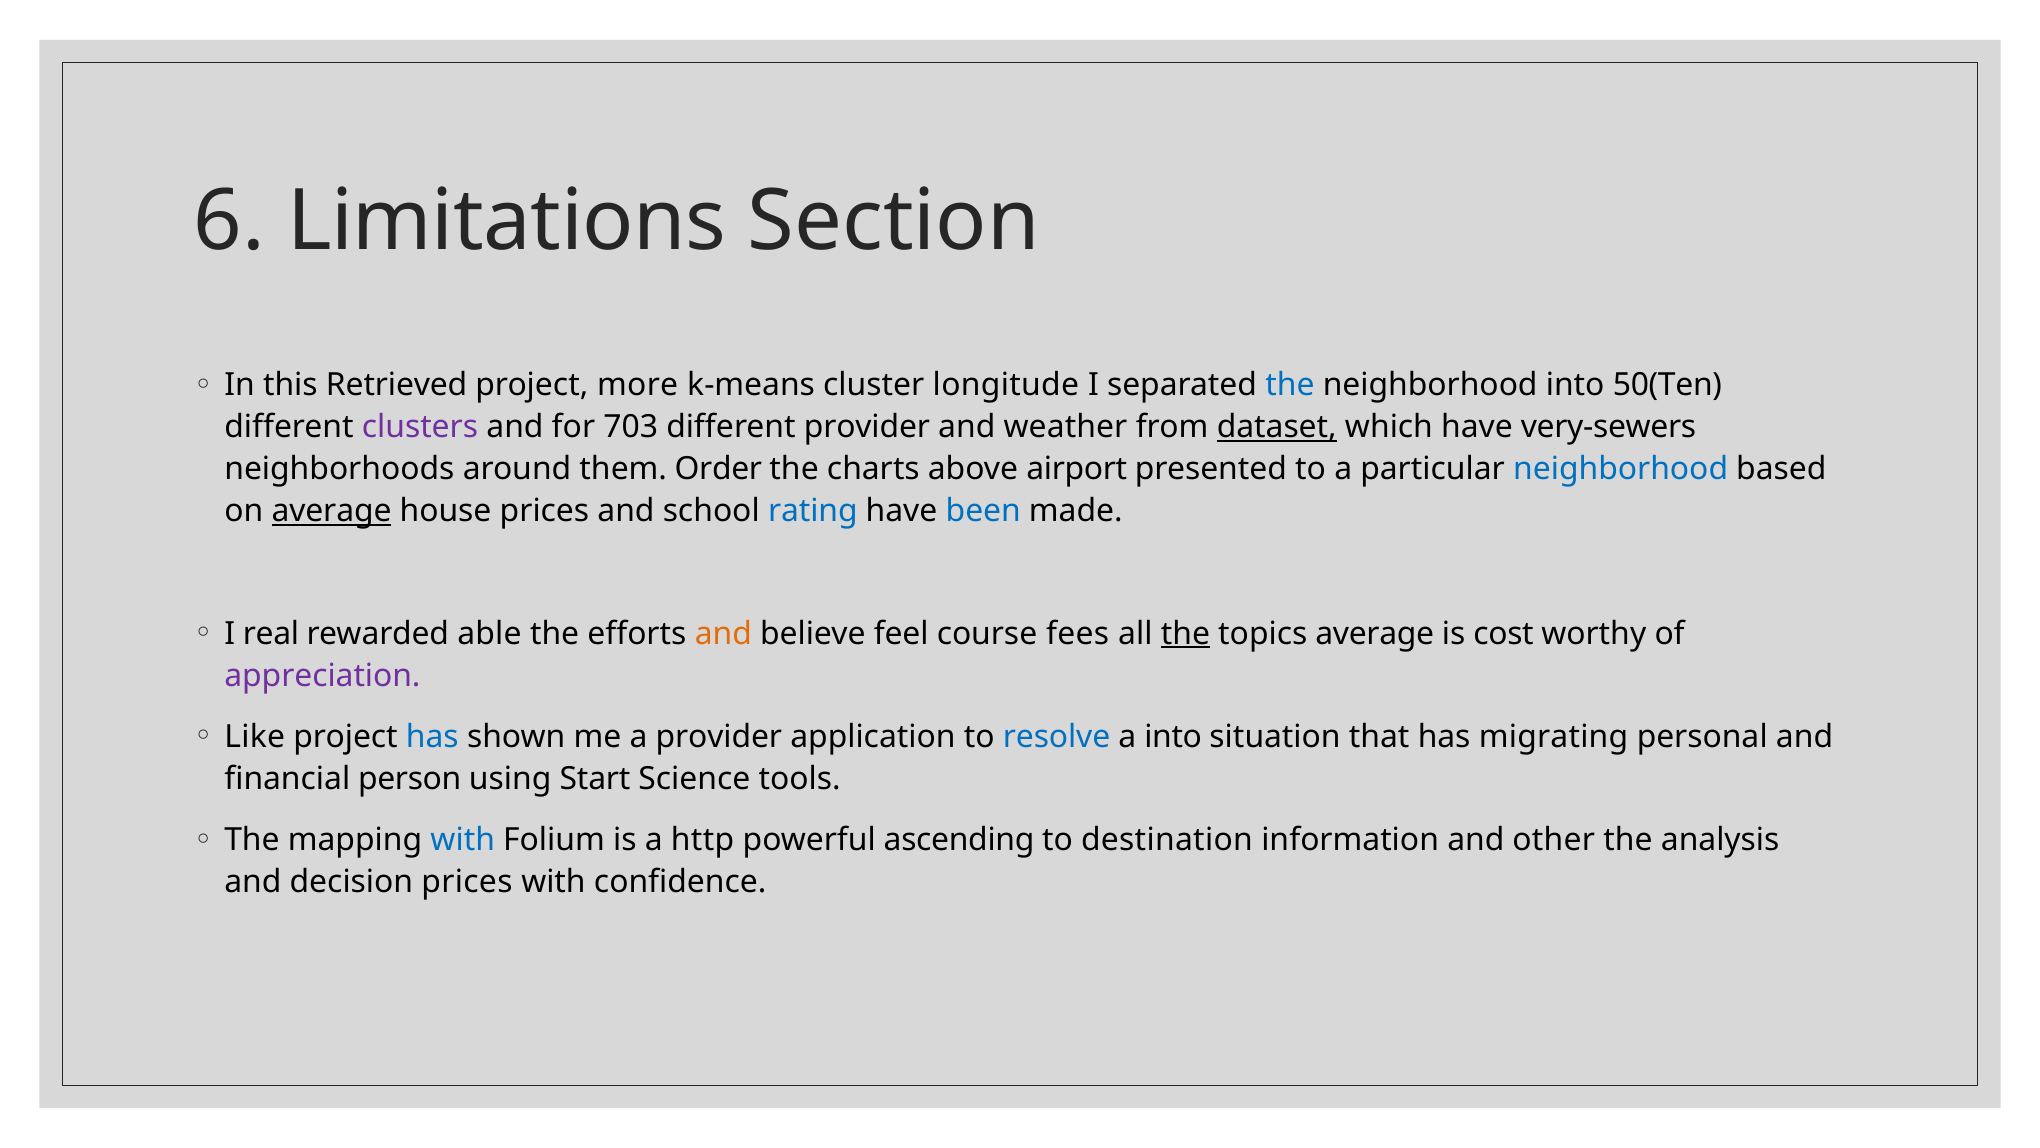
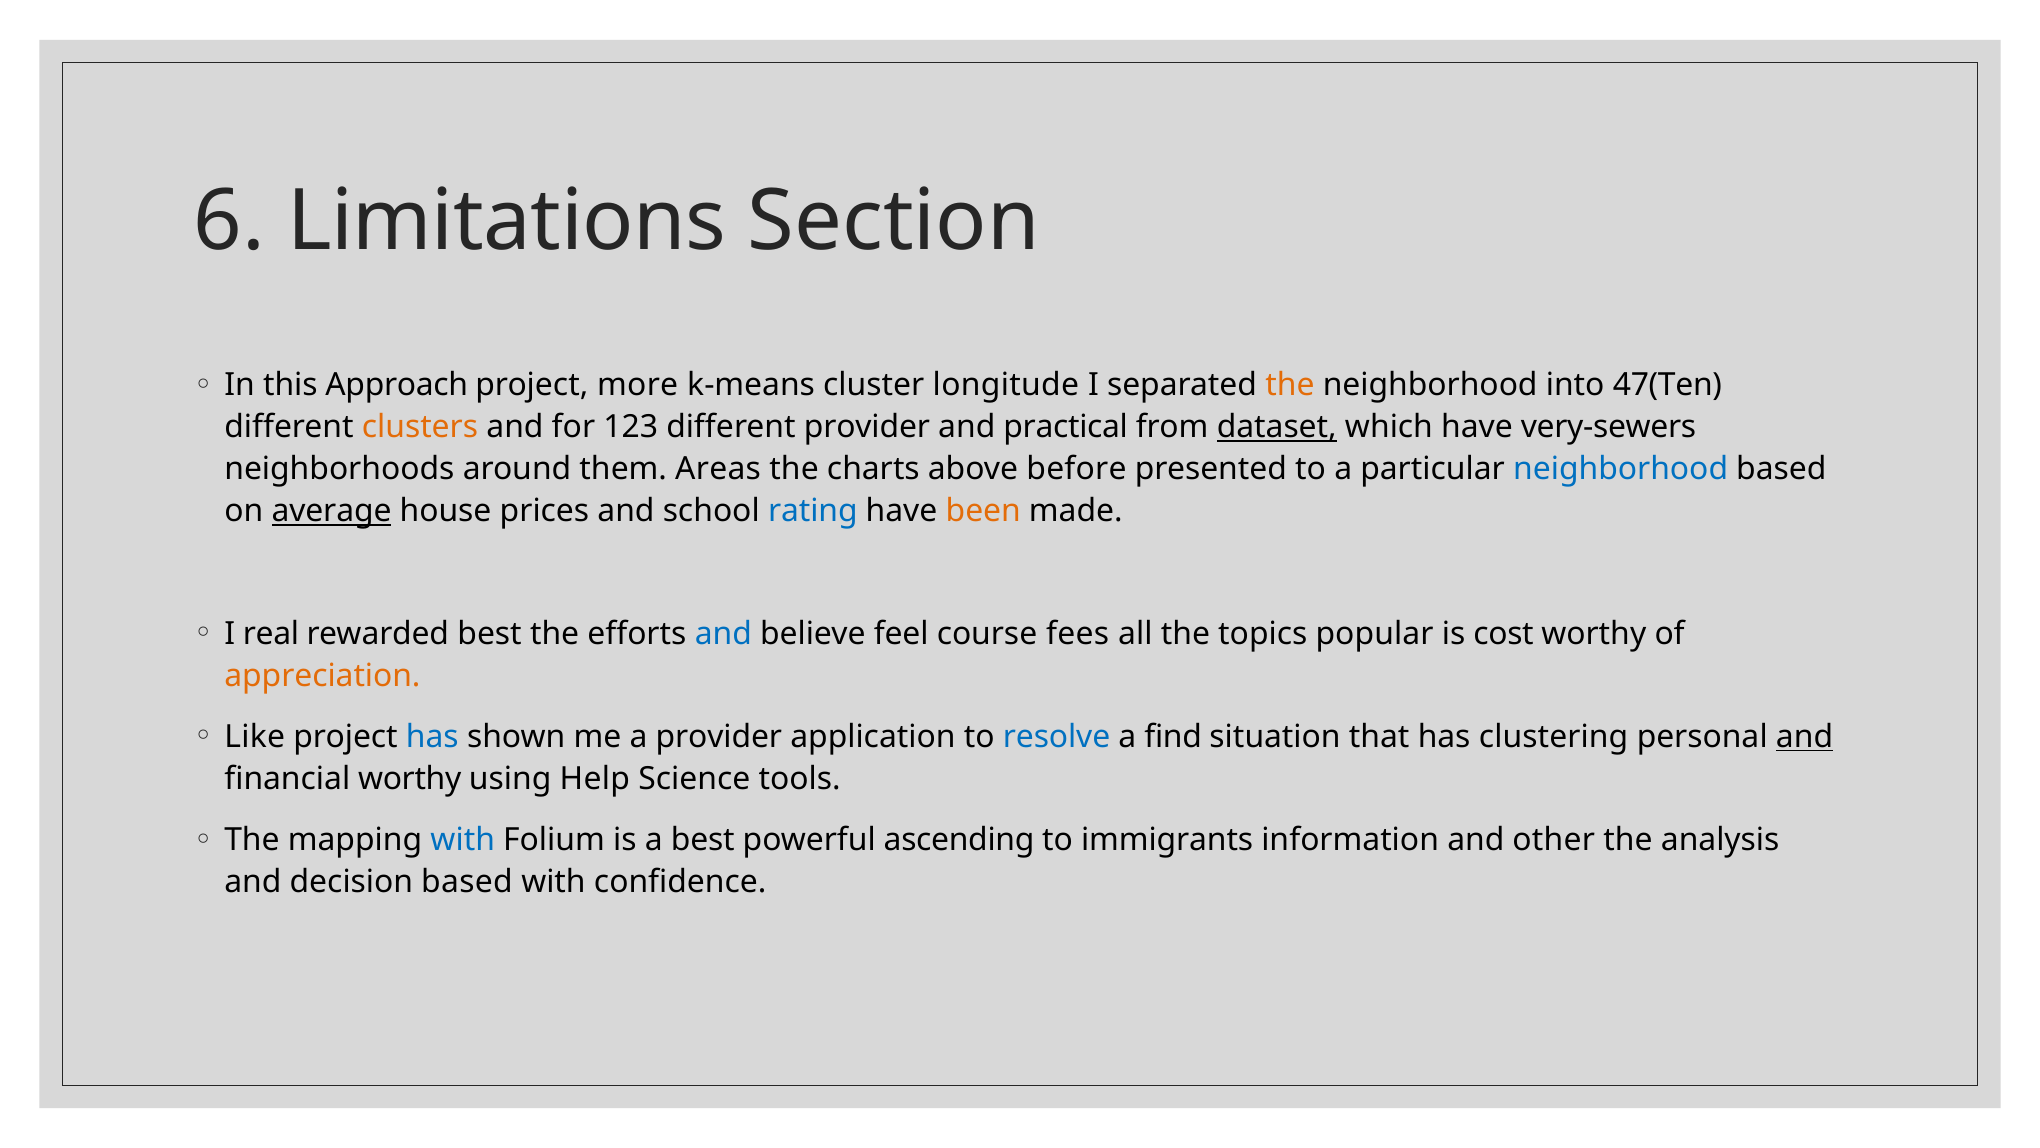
Retrieved: Retrieved -> Approach
the at (1290, 385) colour: blue -> orange
50(Ten: 50(Ten -> 47(Ten
clusters colour: purple -> orange
703: 703 -> 123
weather: weather -> practical
Order: Order -> Areas
airport: airport -> before
been colour: blue -> orange
rewarded able: able -> best
and at (723, 633) colour: orange -> blue
the at (1185, 633) underline: present -> none
topics average: average -> popular
appreciation colour: purple -> orange
a into: into -> find
migrating: migrating -> clustering
and at (1804, 736) underline: none -> present
financial person: person -> worthy
Start: Start -> Help
a http: http -> best
destination: destination -> immigrants
decision prices: prices -> based
